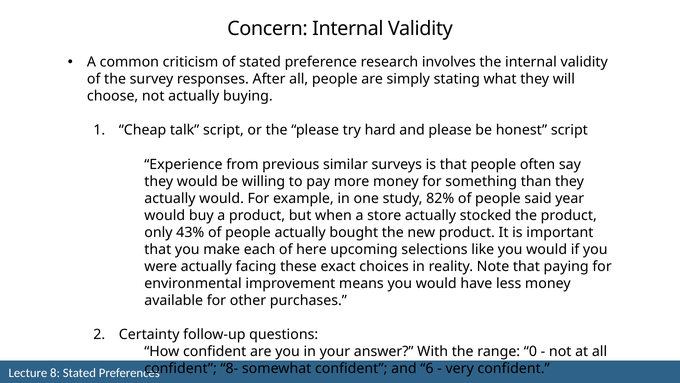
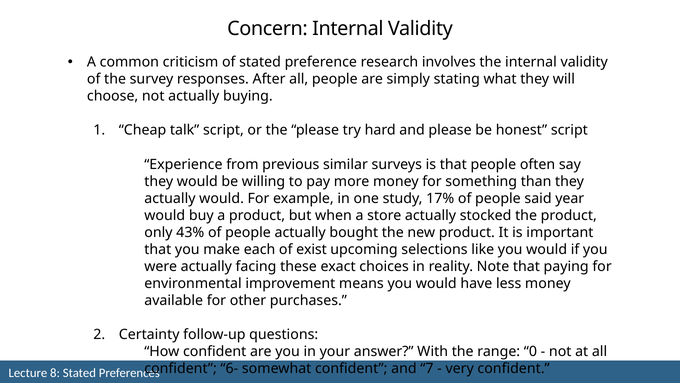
82%: 82% -> 17%
here: here -> exist
8-: 8- -> 6-
6: 6 -> 7
